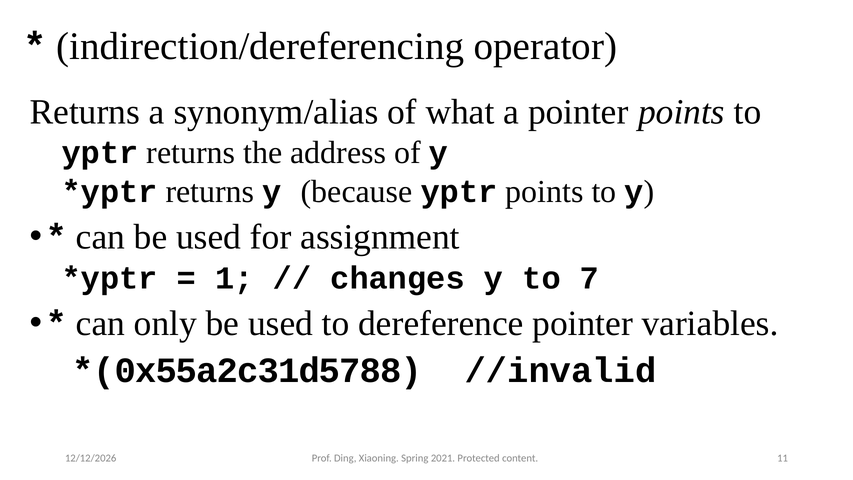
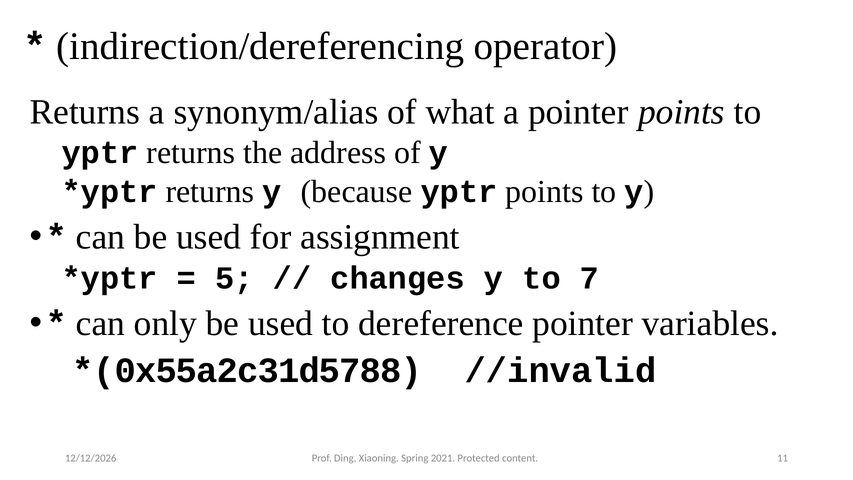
1: 1 -> 5
